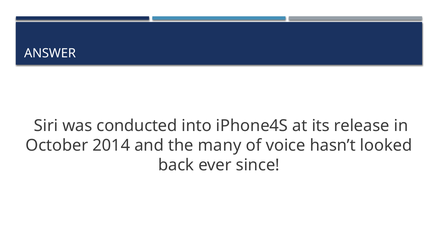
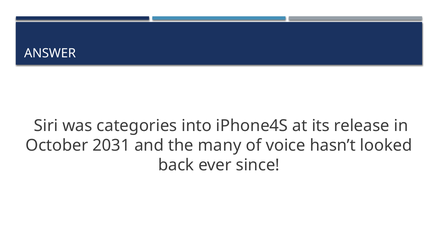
conducted: conducted -> categories
2014: 2014 -> 2031
